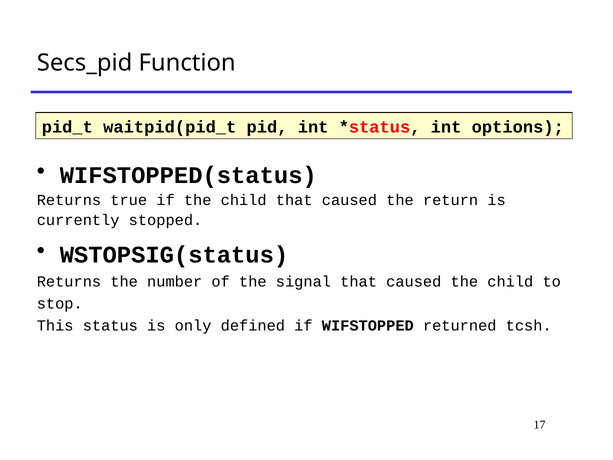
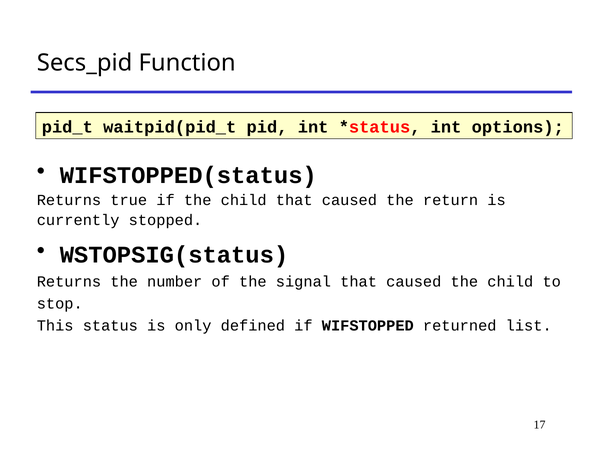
tcsh: tcsh -> list
